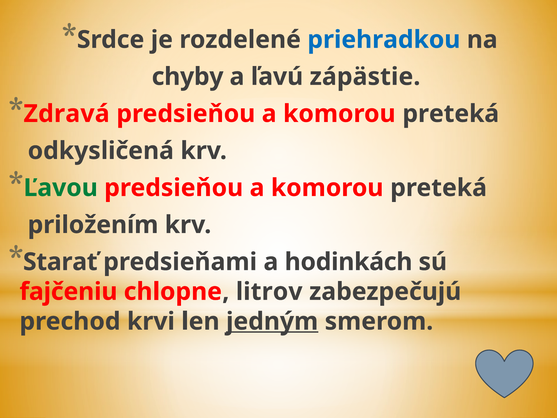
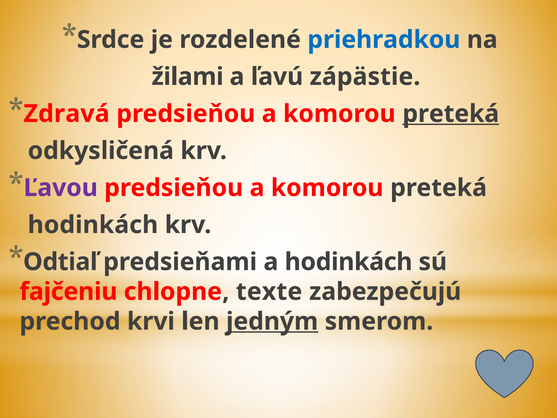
chyby: chyby -> žilami
preteká at (451, 114) underline: none -> present
Ľavou colour: green -> purple
priložením at (93, 225): priložením -> hodinkách
Starať: Starať -> Odtiaľ
litrov: litrov -> texte
